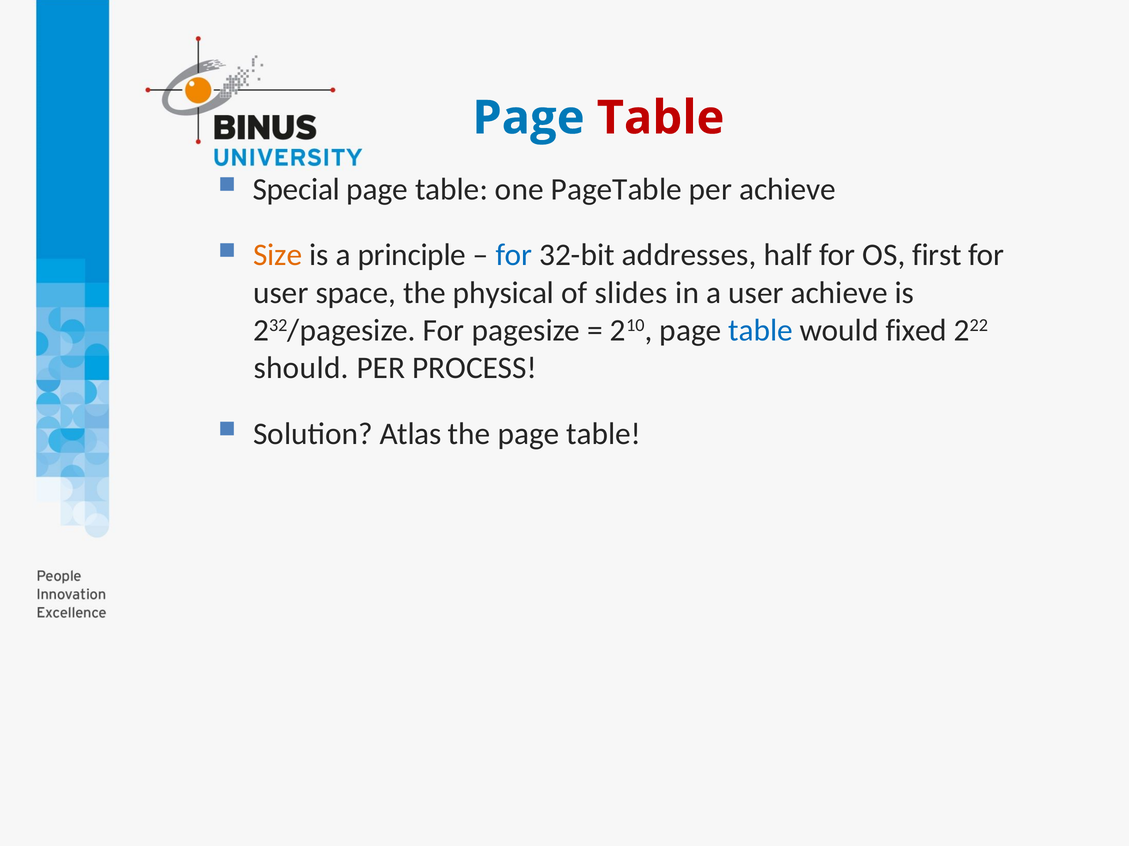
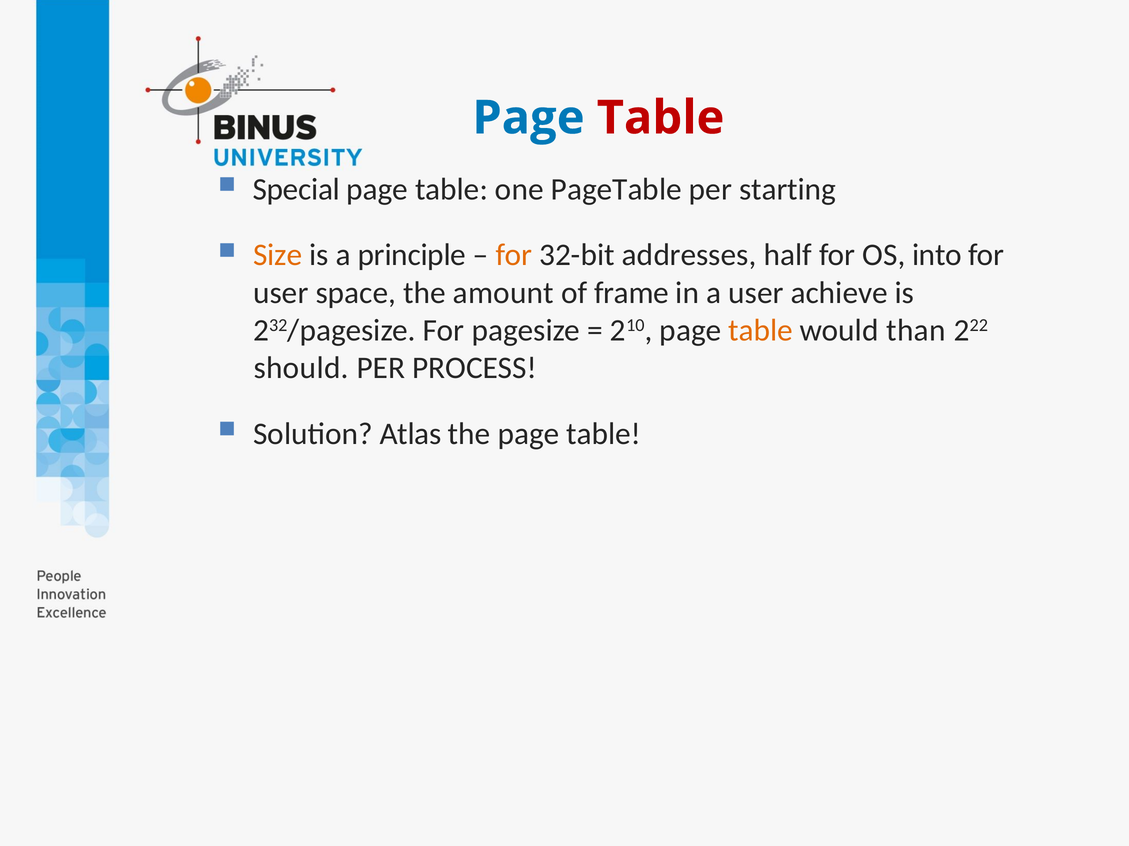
per achieve: achieve -> starting
for at (514, 255) colour: blue -> orange
first: first -> into
physical: physical -> amount
slides: slides -> frame
table at (761, 331) colour: blue -> orange
fixed: fixed -> than
